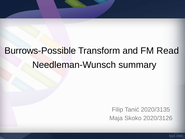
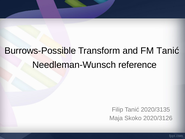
FM Read: Read -> Tanić
summary: summary -> reference
